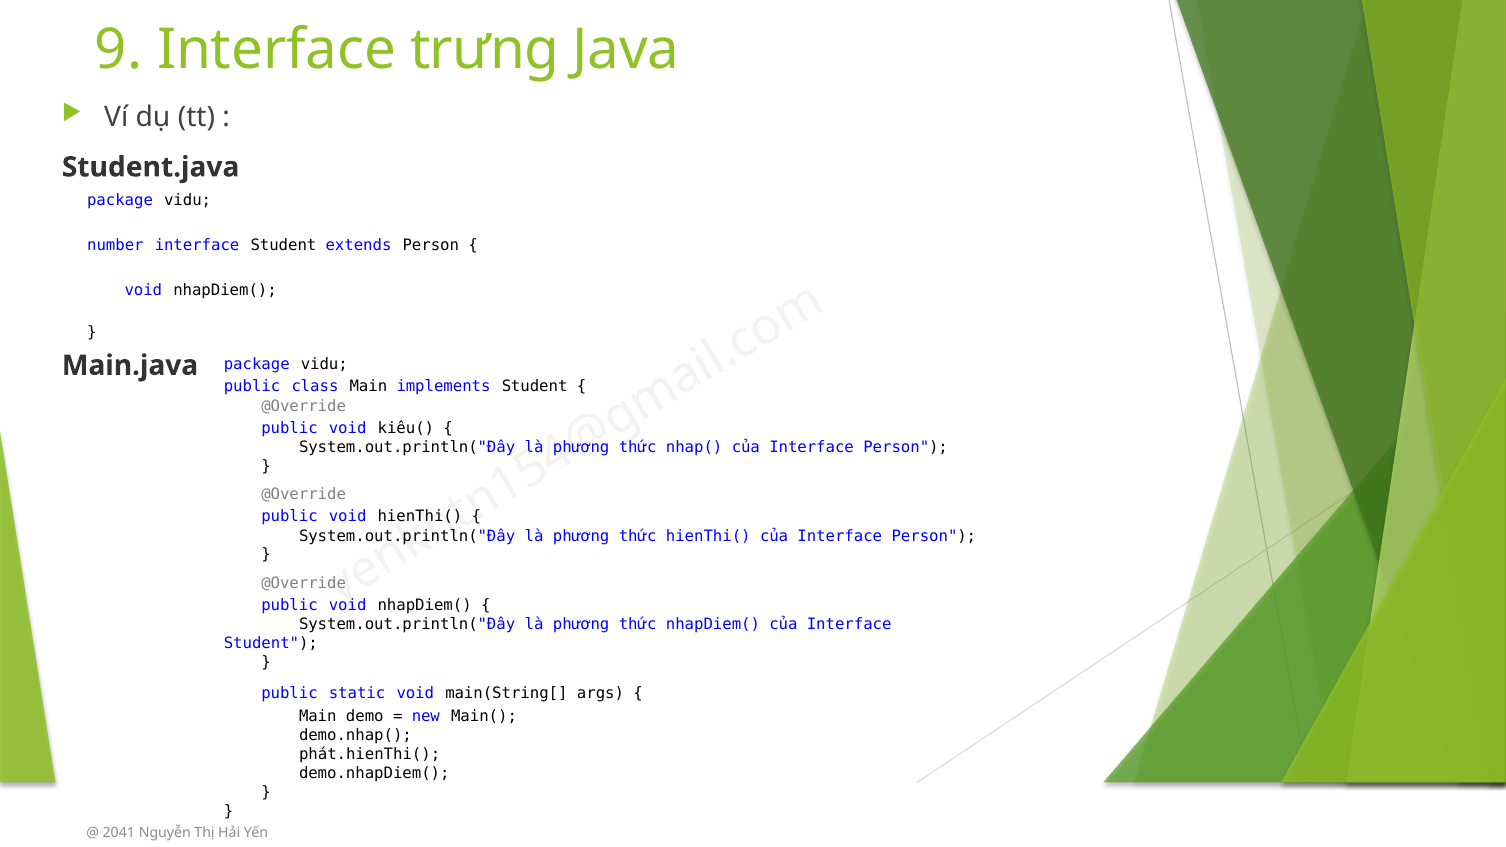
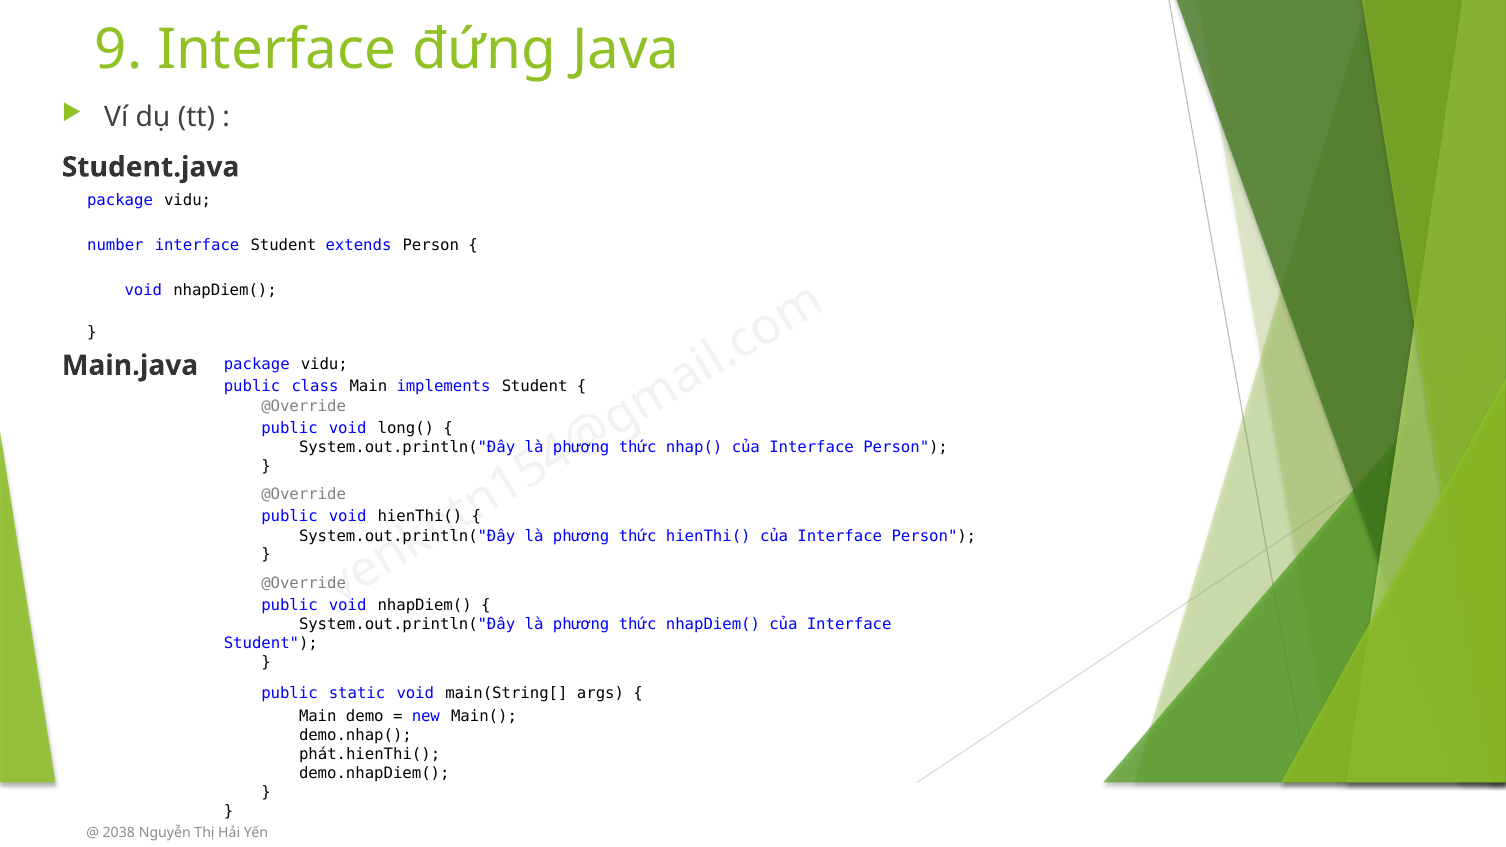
trưng: trưng -> đứng
kiểu(: kiểu( -> long(
2041: 2041 -> 2038
